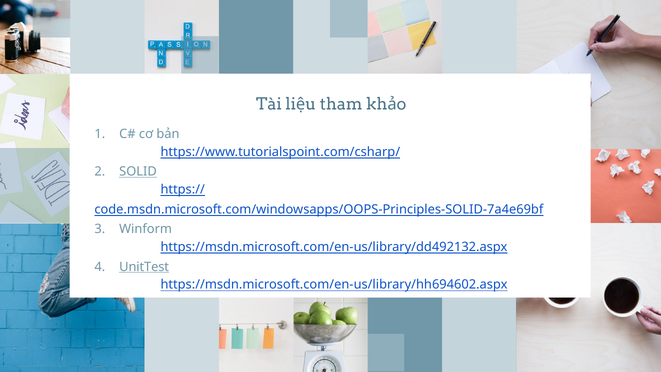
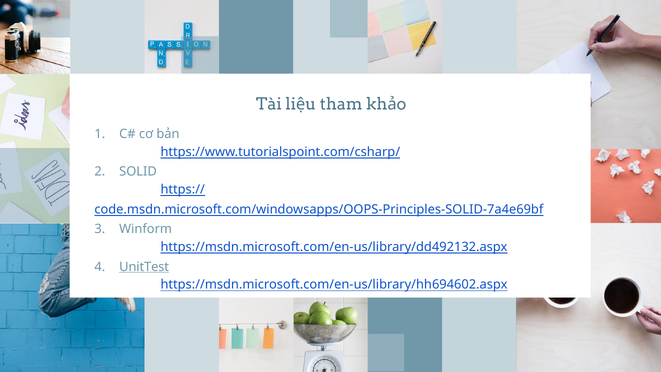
SOLID underline: present -> none
